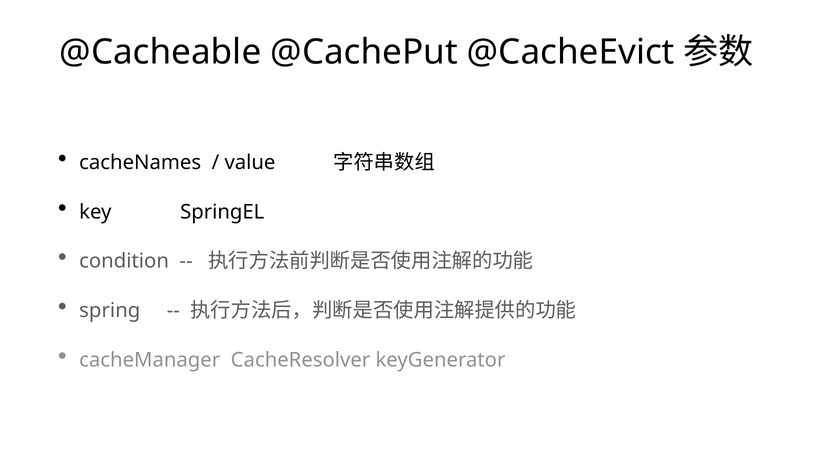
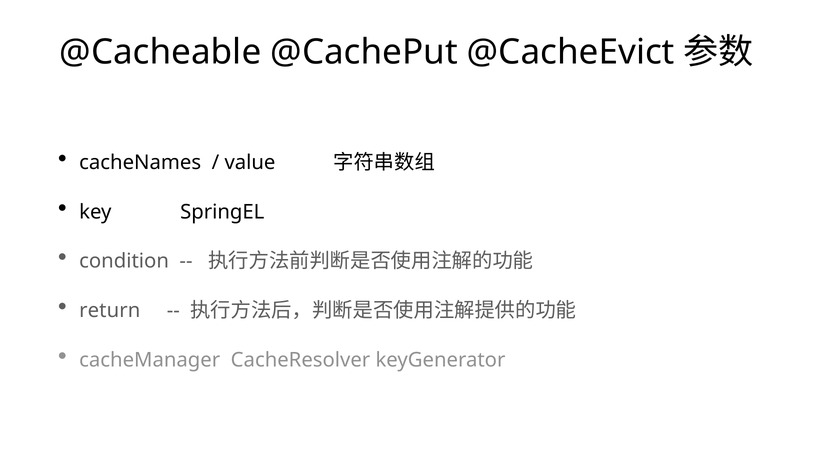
spring: spring -> return
